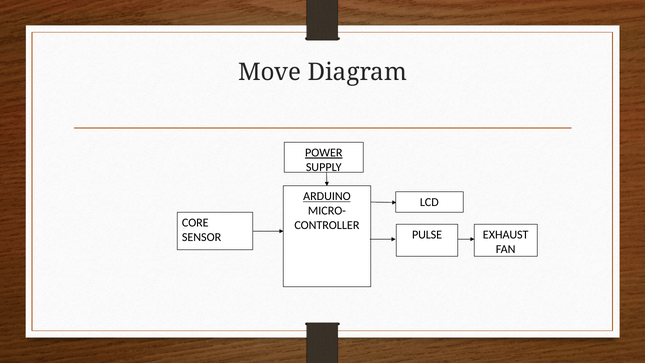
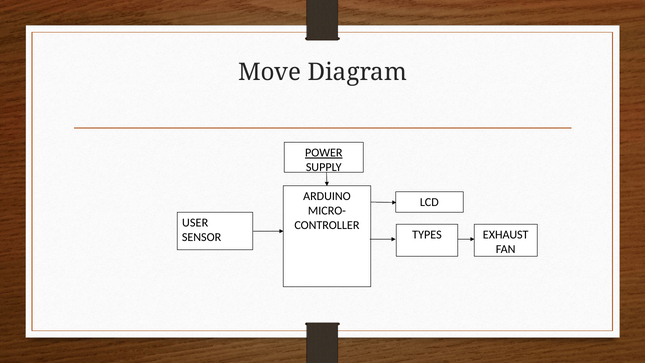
ARDUINO underline: present -> none
CORE: CORE -> USER
PULSE: PULSE -> TYPES
